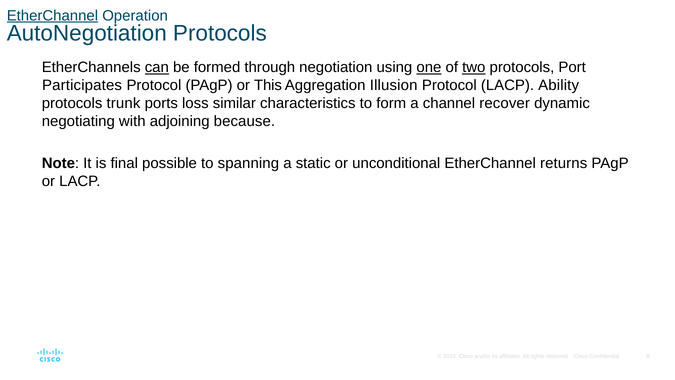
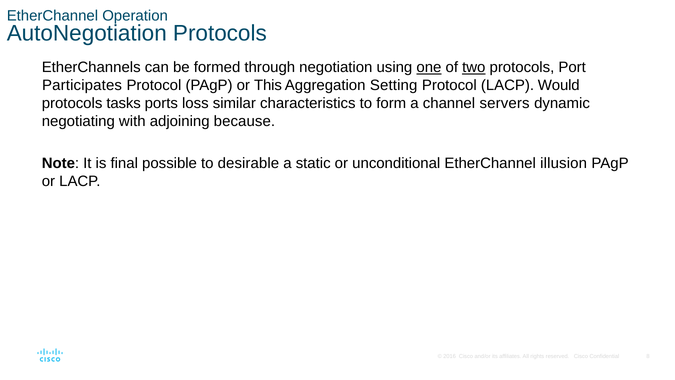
EtherChannel at (52, 16) underline: present -> none
can underline: present -> none
Illusion: Illusion -> Setting
Ability: Ability -> Would
trunk: trunk -> tasks
recover: recover -> servers
spanning: spanning -> desirable
returns: returns -> illusion
